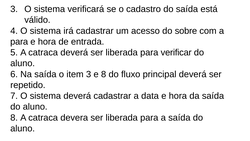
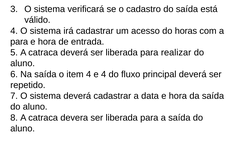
sobre: sobre -> horas
verificar: verificar -> realizar
item 3: 3 -> 4
e 8: 8 -> 4
